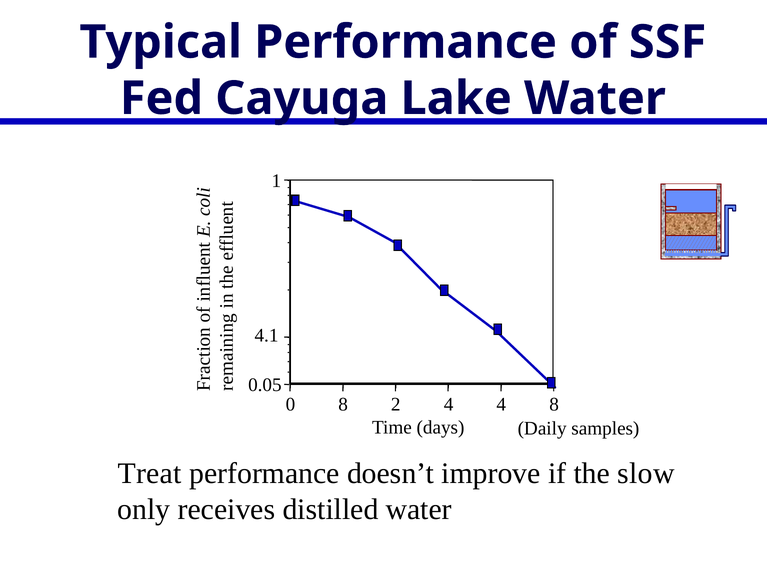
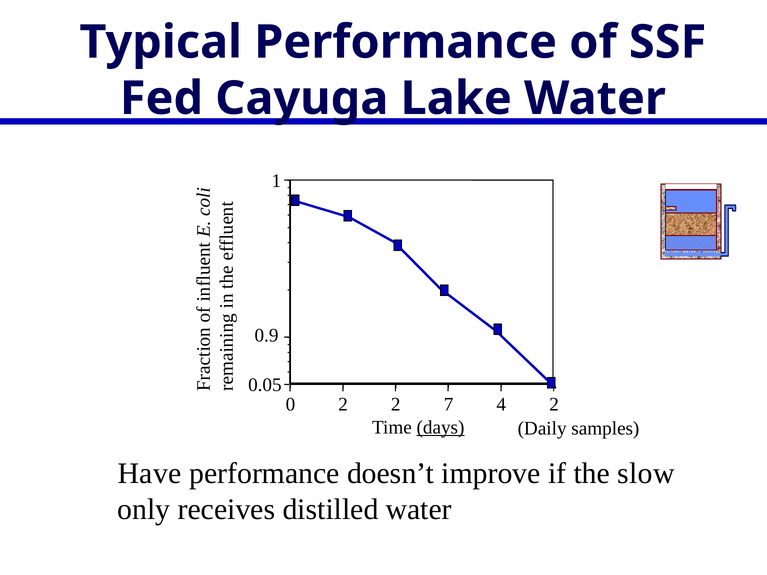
4.1: 4.1 -> 0.9
0 8: 8 -> 2
2 4: 4 -> 7
4 8: 8 -> 2
days underline: none -> present
Treat: Treat -> Have
